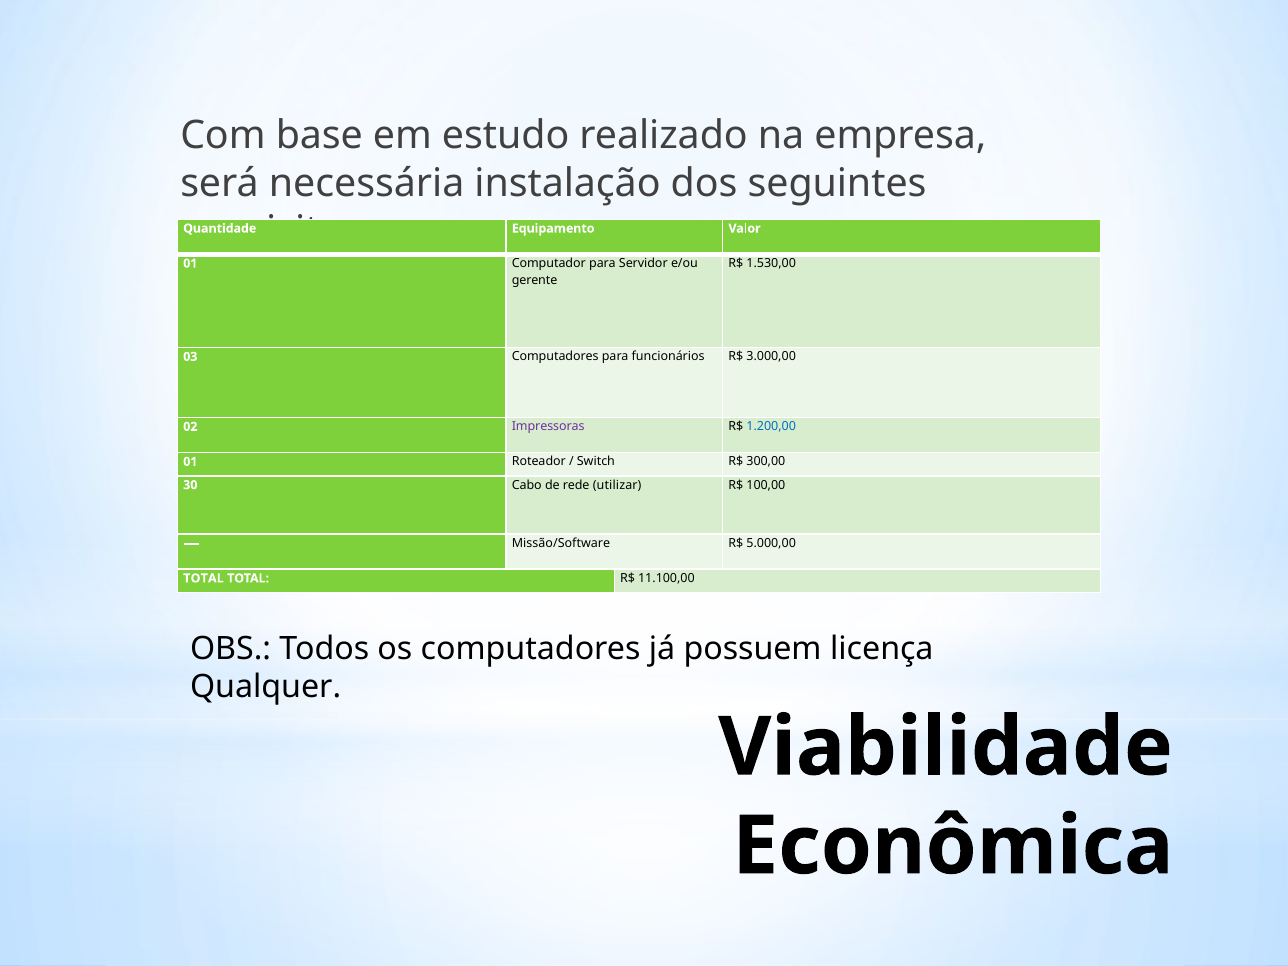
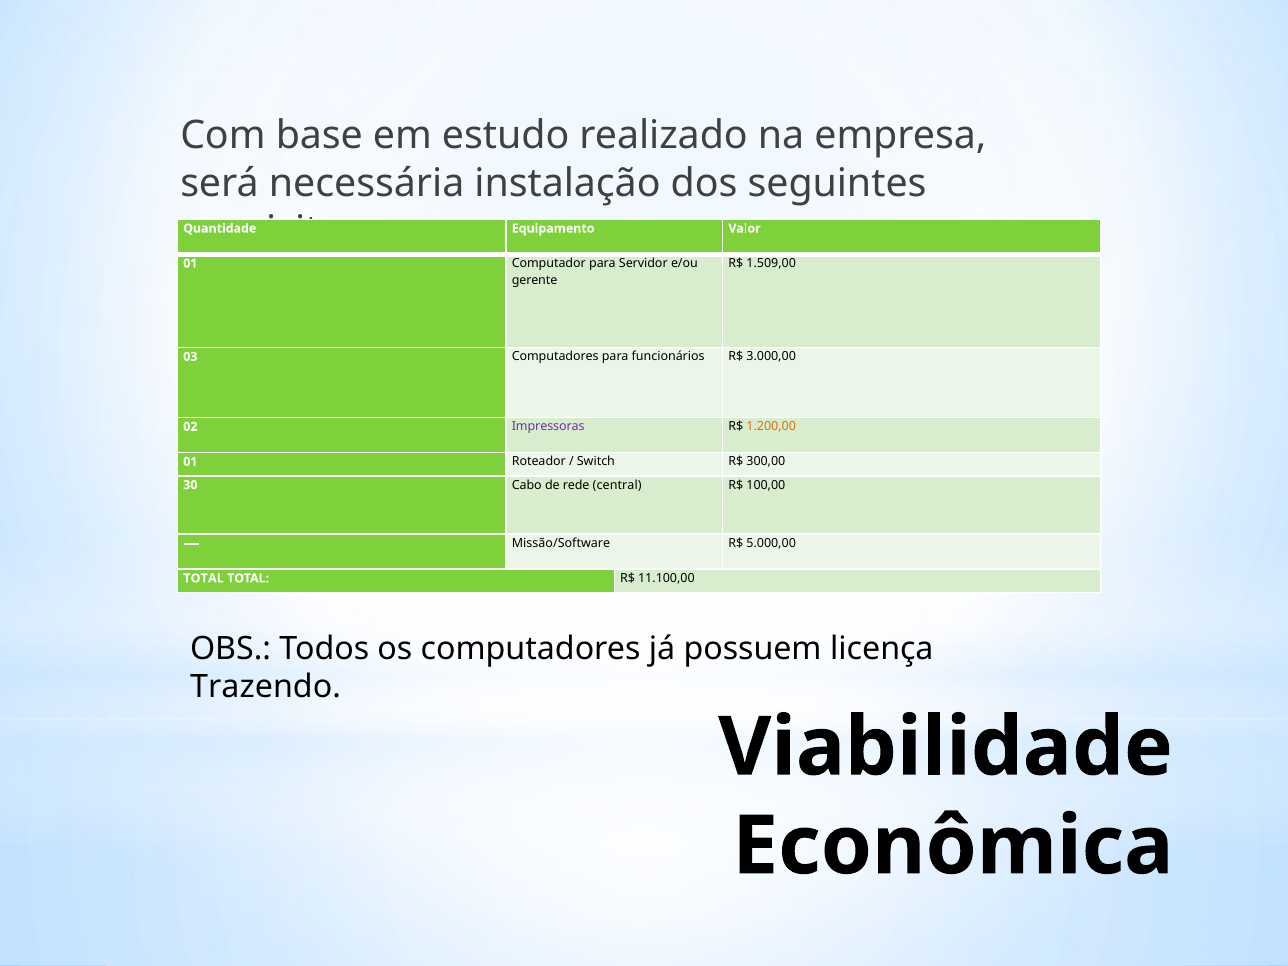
1.530,00: 1.530,00 -> 1.509,00
1.200,00 colour: blue -> orange
utilizar: utilizar -> central
Qualquer: Qualquer -> Trazendo
